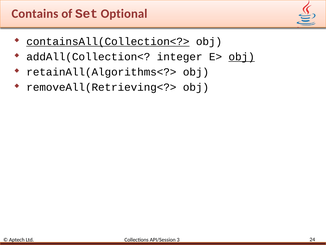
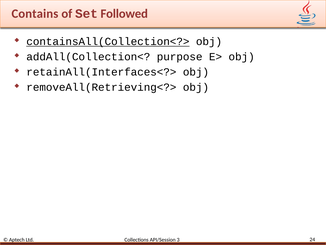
Optional: Optional -> Followed
integer: integer -> purpose
obj at (242, 57) underline: present -> none
retainAll(Algorithms<?>: retainAll(Algorithms<?> -> retainAll(Interfaces<?>
